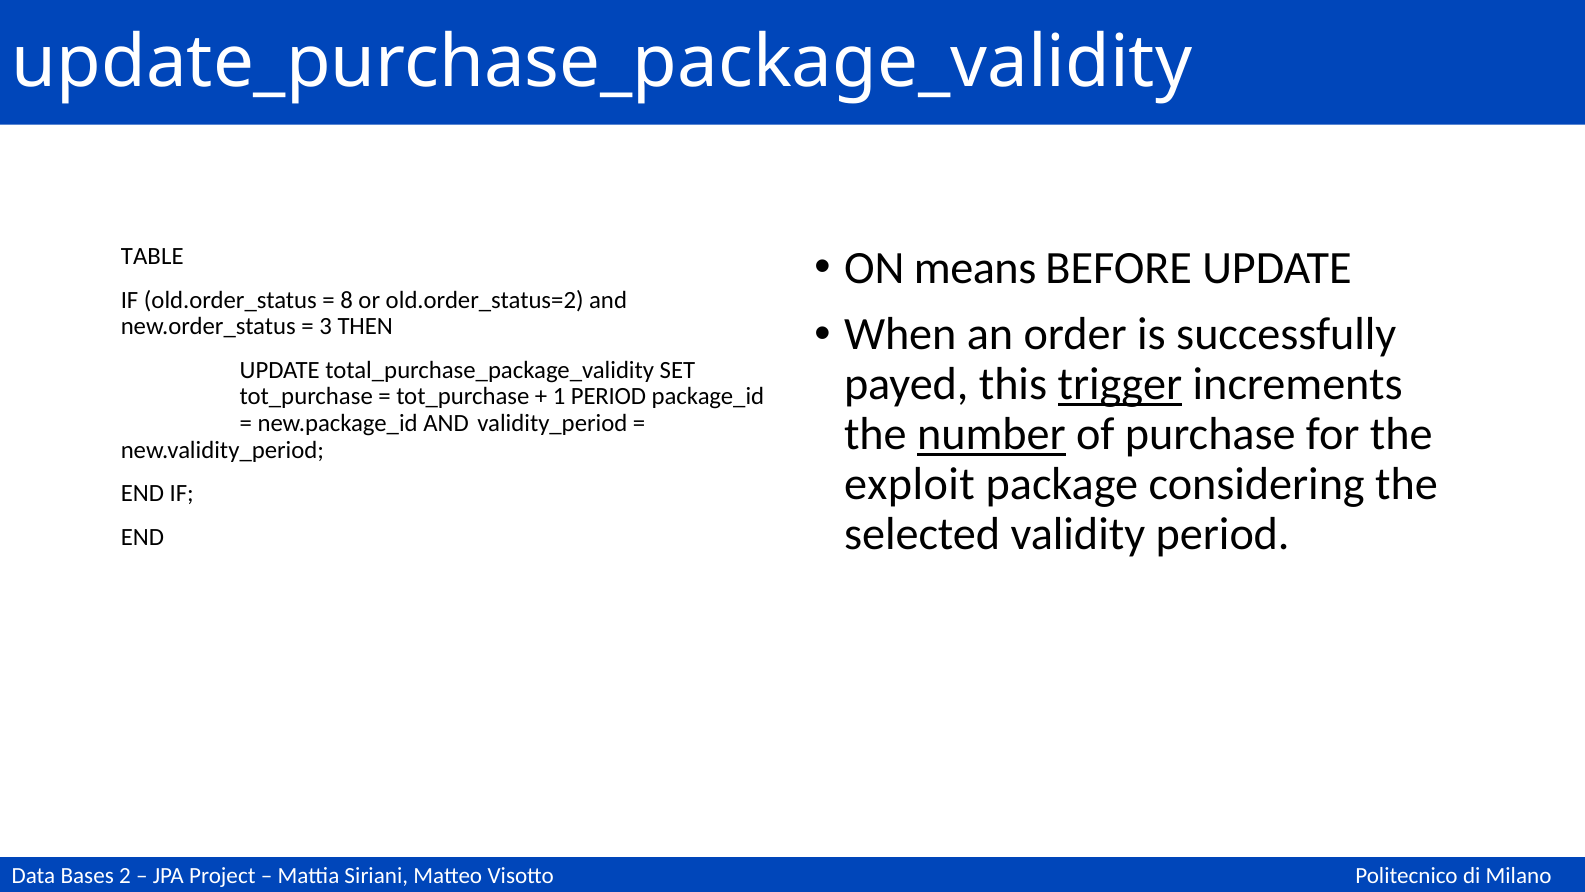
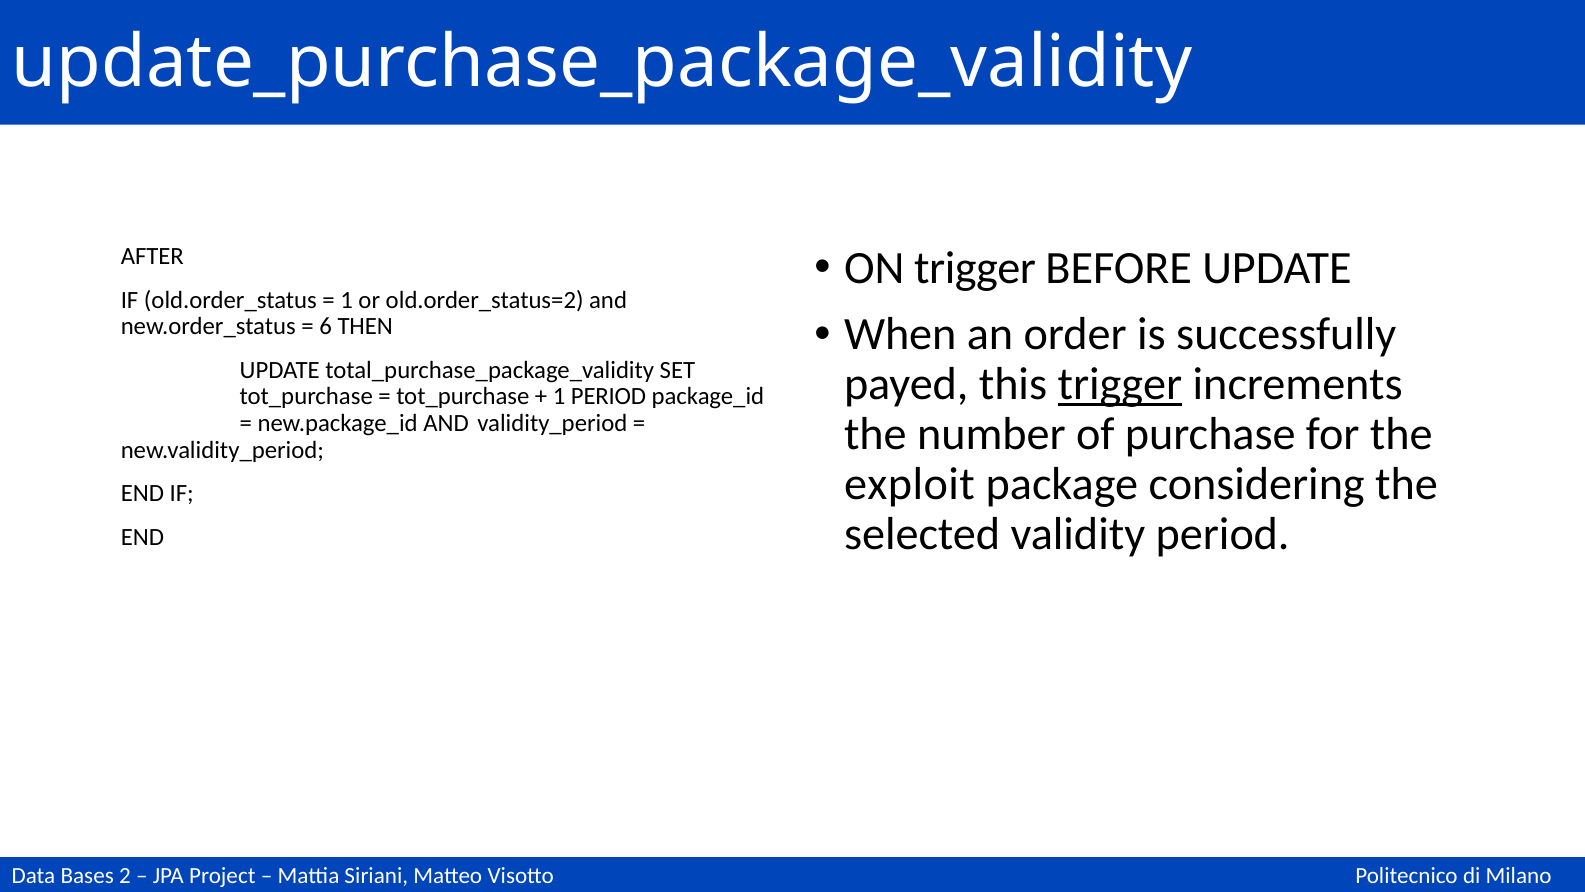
ON means: means -> trigger
TABLE: TABLE -> AFTER
8 at (347, 300): 8 -> 1
3: 3 -> 6
number underline: present -> none
